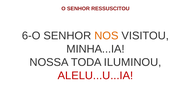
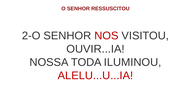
6-O: 6-O -> 2-O
NOS colour: orange -> red
MINHA...IA: MINHA...IA -> OUVIR...IA
